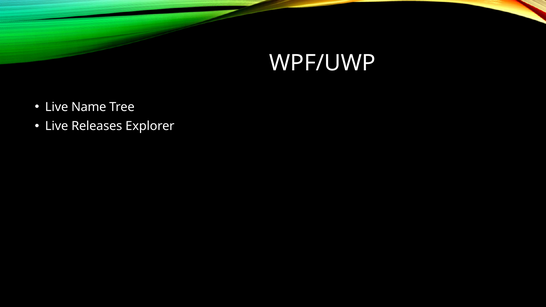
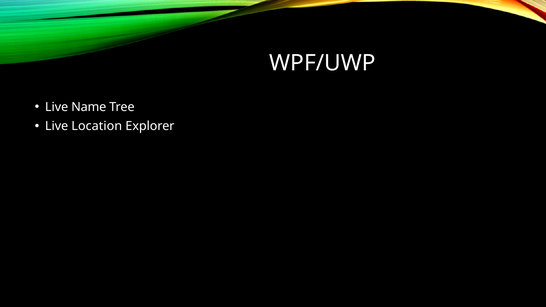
Releases: Releases -> Location
